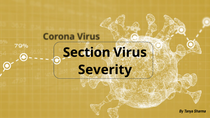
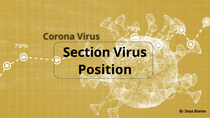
Severity: Severity -> Position
